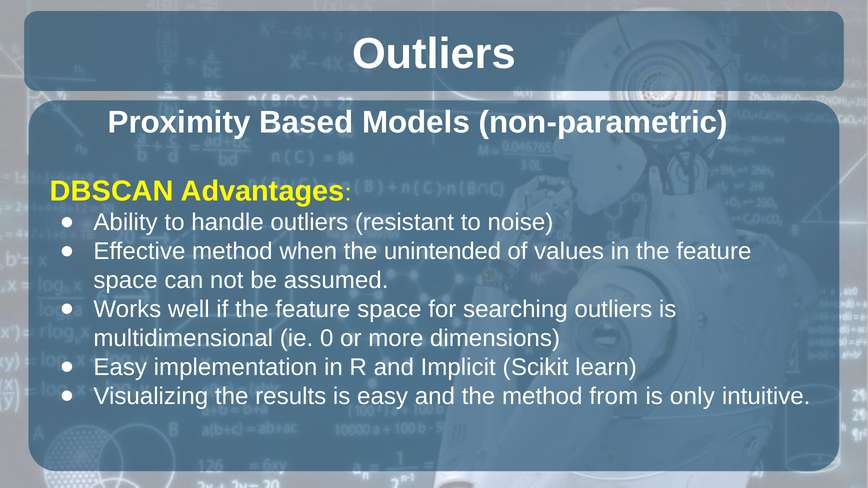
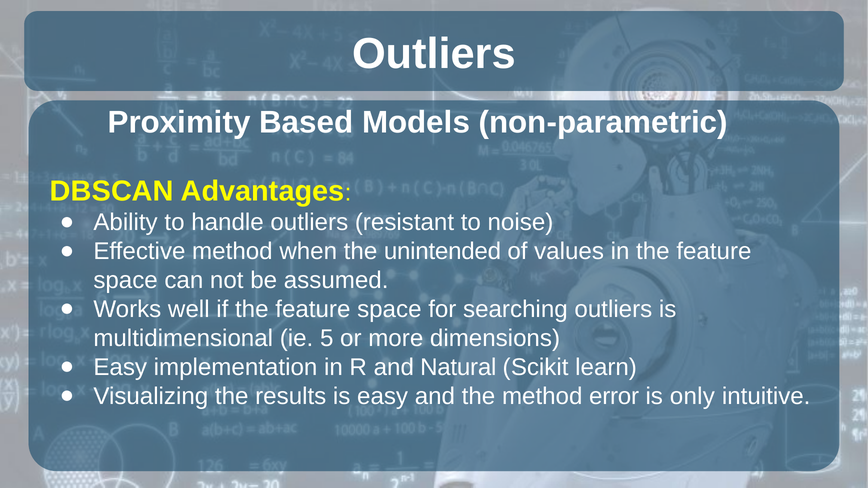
0: 0 -> 5
Implicit: Implicit -> Natural
from: from -> error
